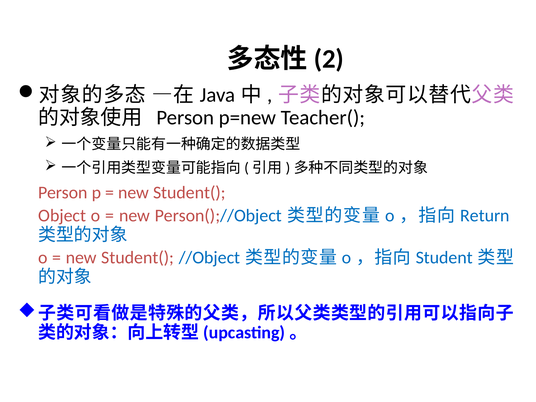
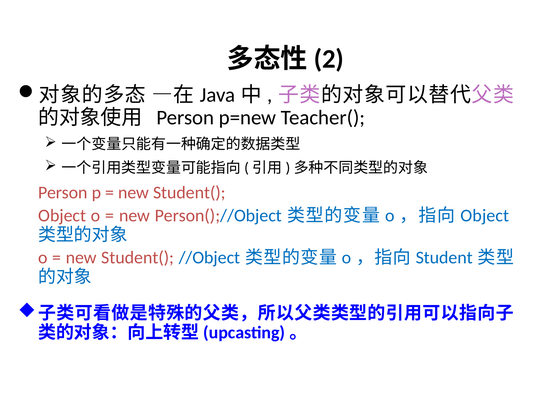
Return at (485, 216): Return -> Object
